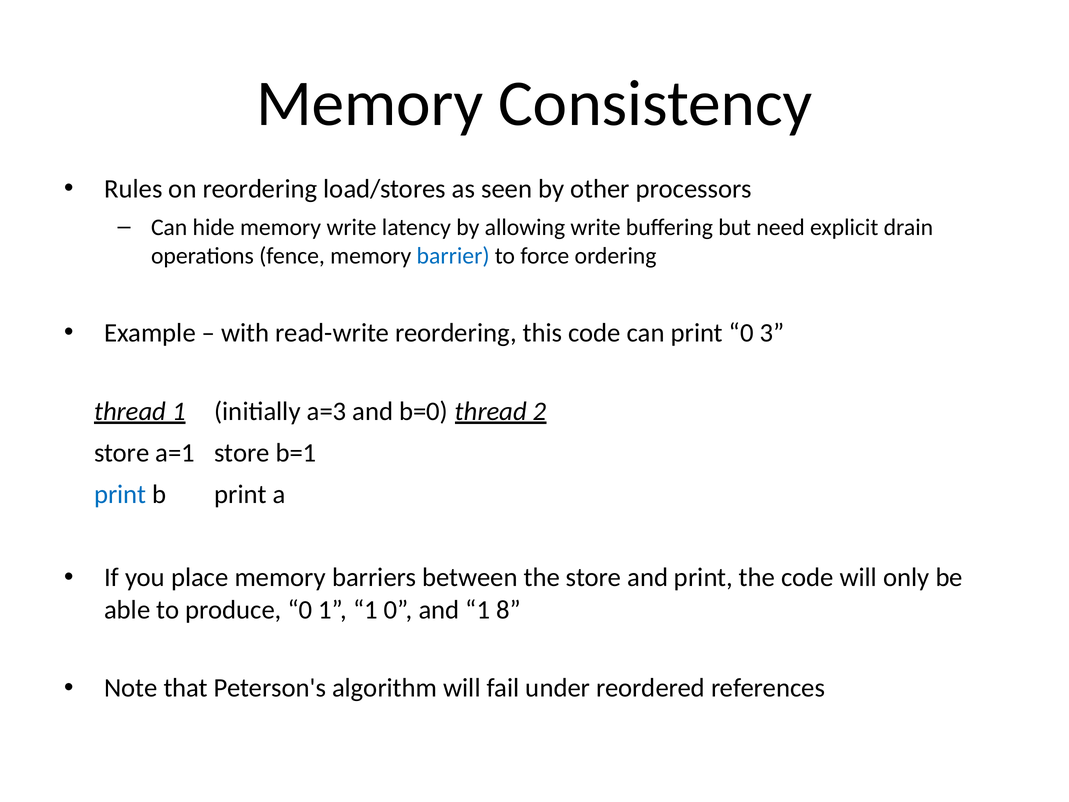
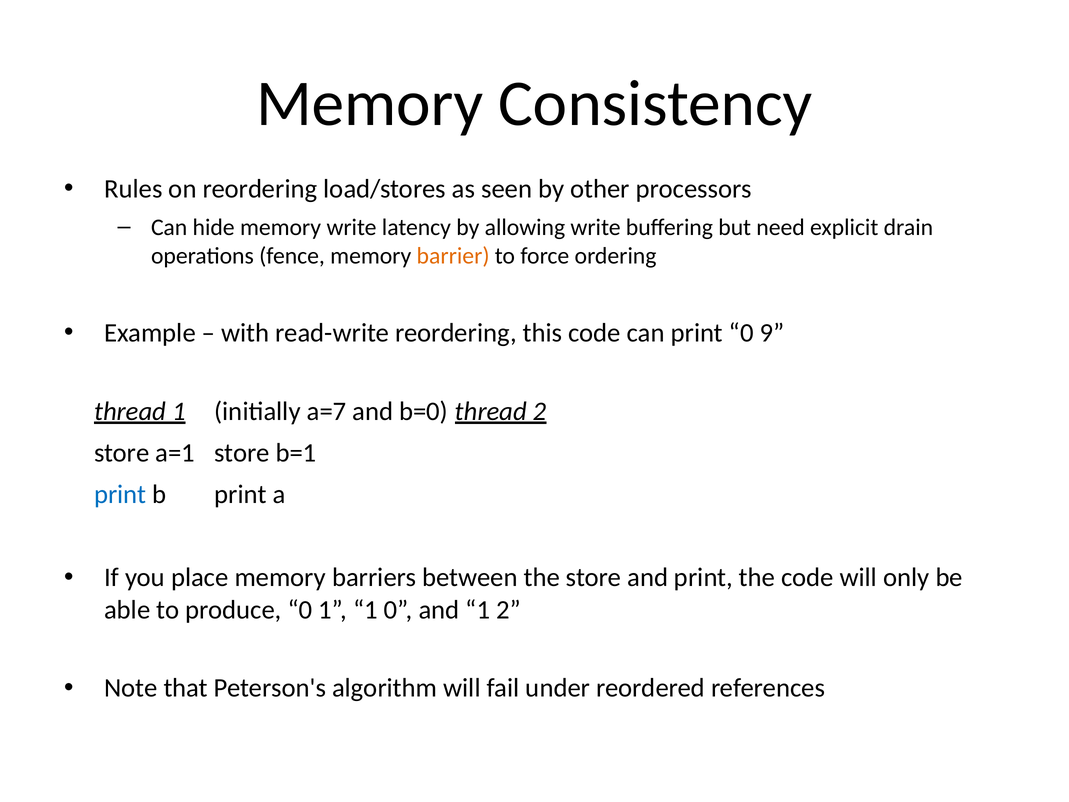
barrier colour: blue -> orange
3: 3 -> 9
a=3: a=3 -> a=7
1 8: 8 -> 2
